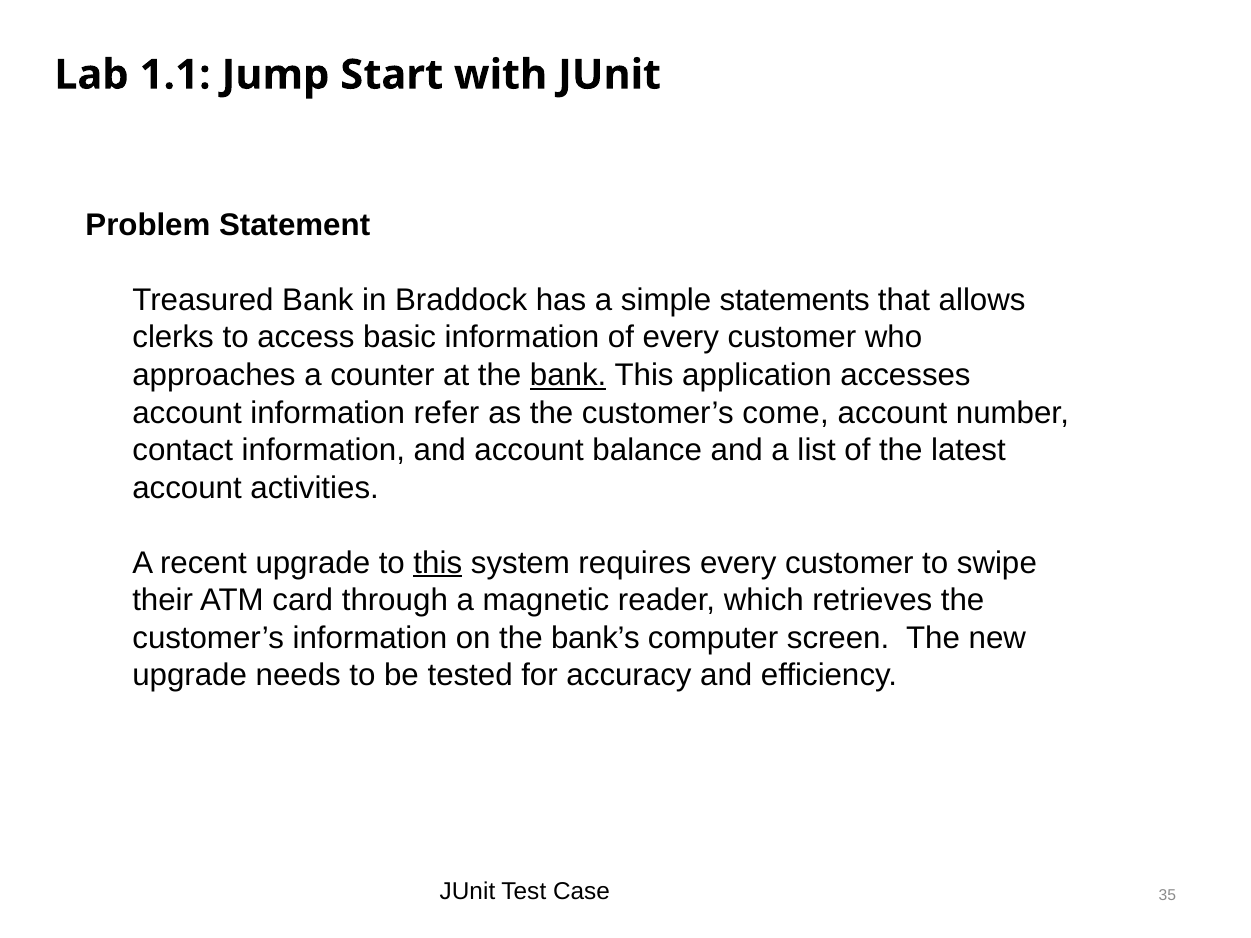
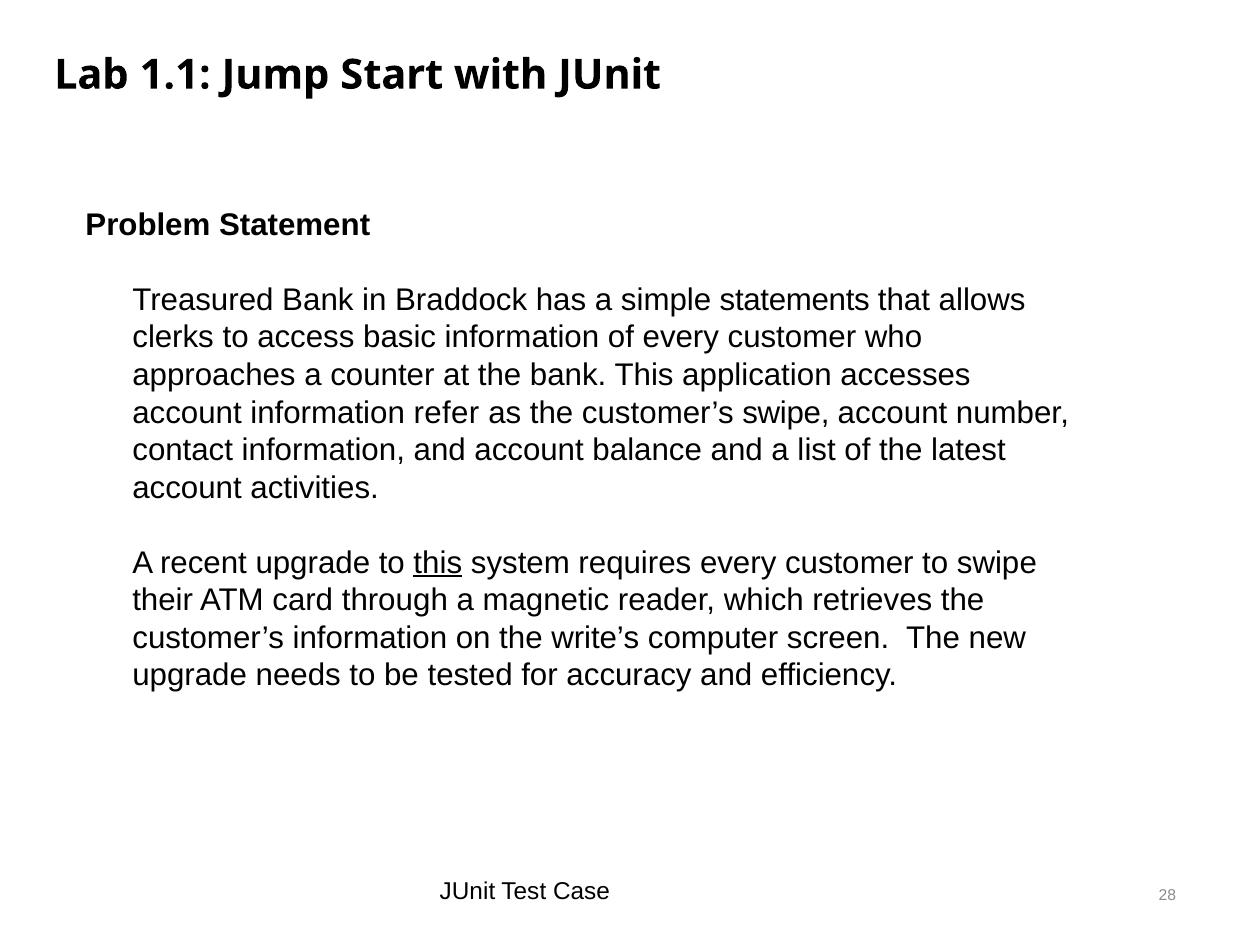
bank at (568, 375) underline: present -> none
customer’s come: come -> swipe
bank’s: bank’s -> write’s
35: 35 -> 28
